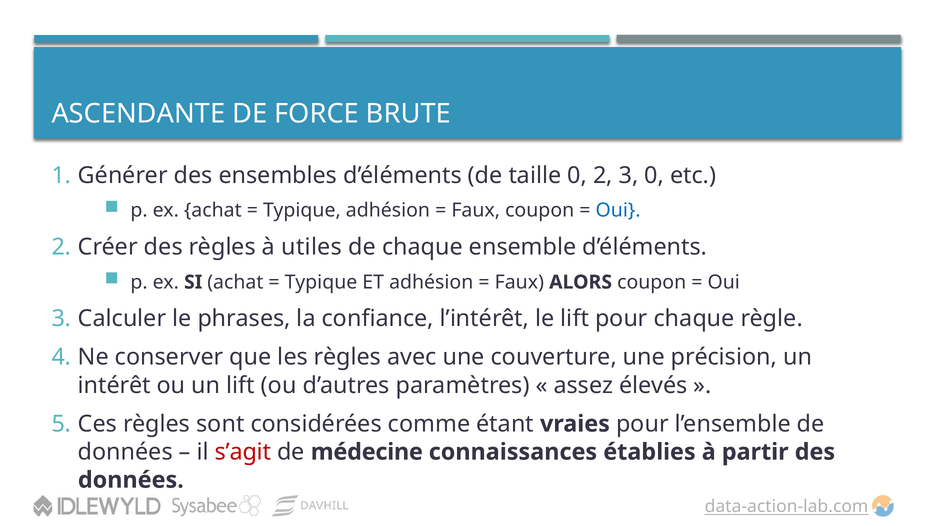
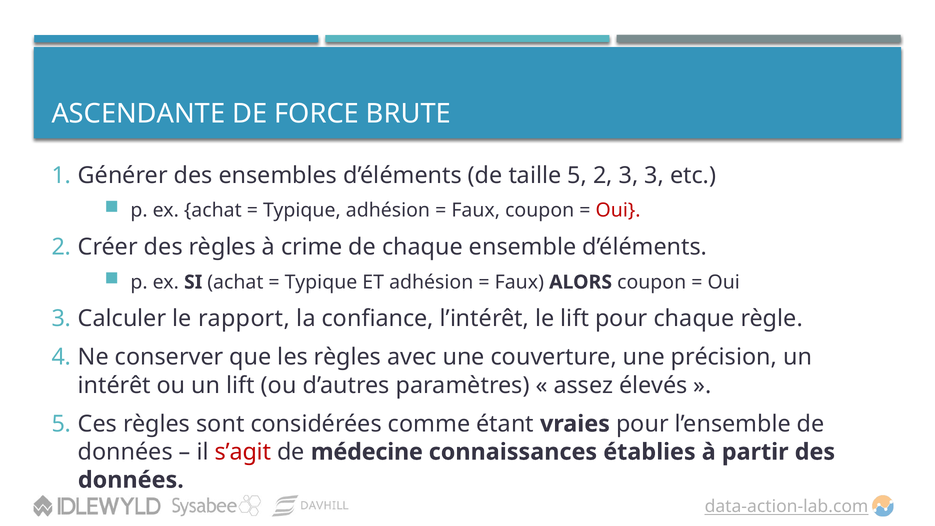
taille 0: 0 -> 5
3 0: 0 -> 3
Oui at (618, 210) colour: blue -> red
utiles: utiles -> crime
phrases: phrases -> rapport
